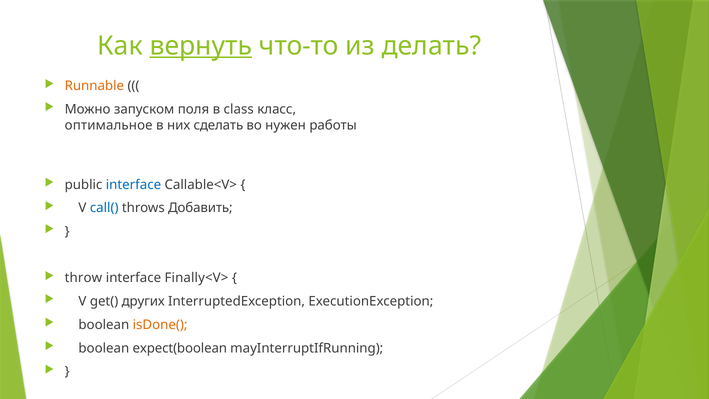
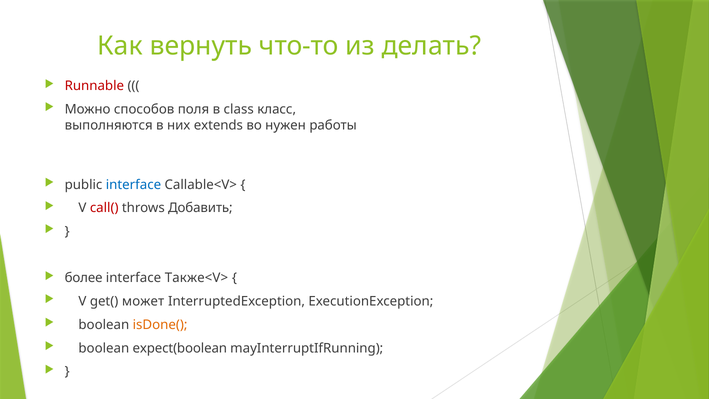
вернуть underline: present -> none
Runnable colour: orange -> red
запуском: запуском -> способов
оптимальное: оптимальное -> выполняются
сделать: сделать -> extends
call( colour: blue -> red
throw: throw -> более
Finally<V>: Finally<V> -> Также<V>
других: других -> может
